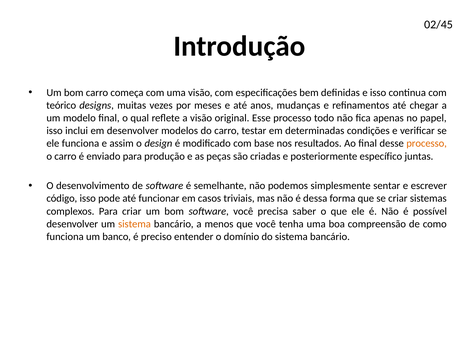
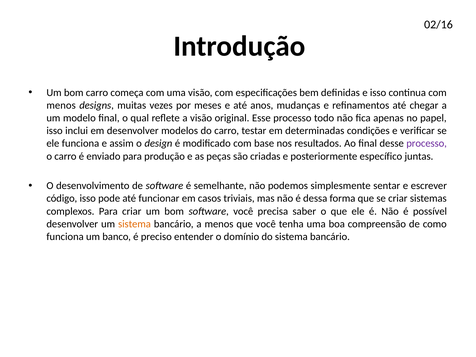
02/45: 02/45 -> 02/16
teórico at (61, 105): teórico -> menos
processo at (427, 144) colour: orange -> purple
